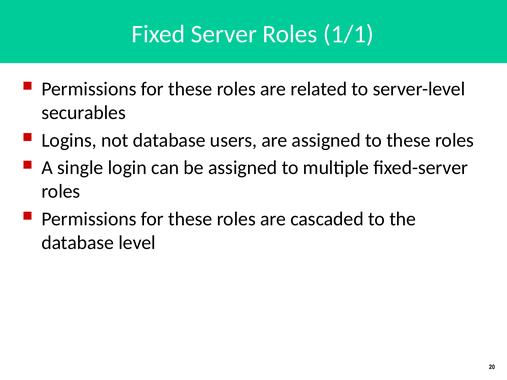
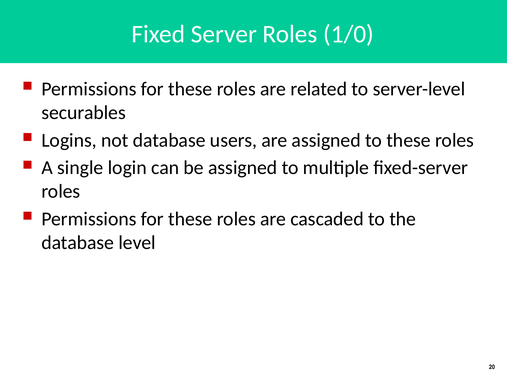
1/1: 1/1 -> 1/0
